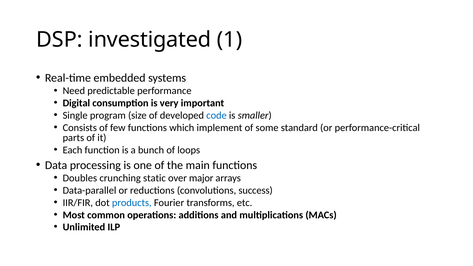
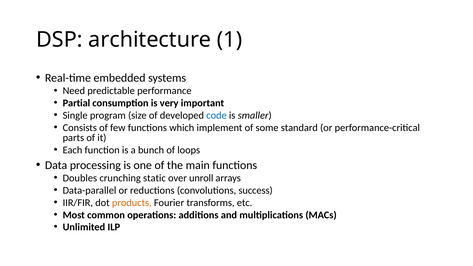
investigated: investigated -> architecture
Digital: Digital -> Partial
major: major -> unroll
products colour: blue -> orange
